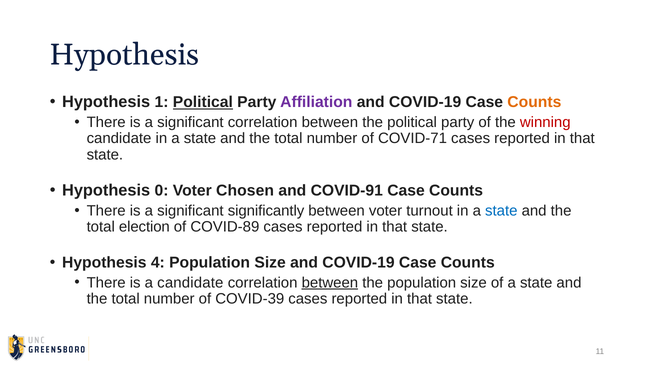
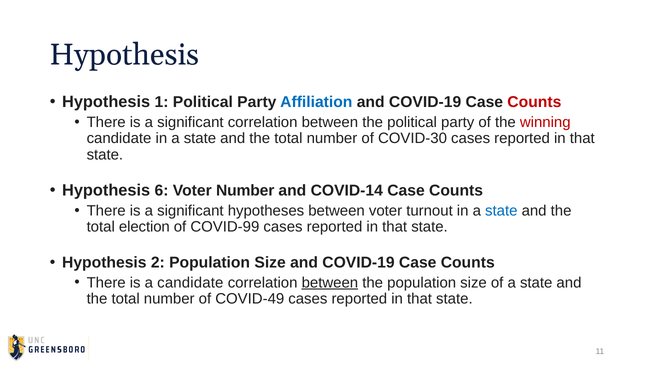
Political at (203, 102) underline: present -> none
Affiliation colour: purple -> blue
Counts at (534, 102) colour: orange -> red
COVID-71: COVID-71 -> COVID-30
0: 0 -> 6
Voter Chosen: Chosen -> Number
COVID-91: COVID-91 -> COVID-14
significantly: significantly -> hypotheses
COVID-89: COVID-89 -> COVID-99
4: 4 -> 2
COVID-39: COVID-39 -> COVID-49
